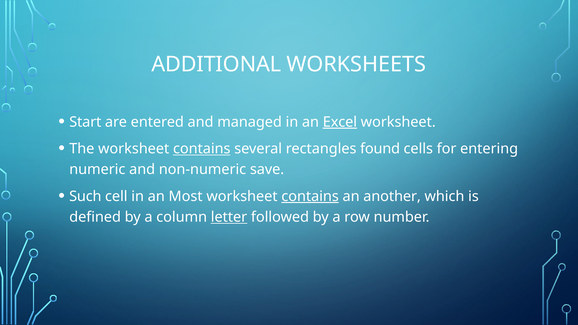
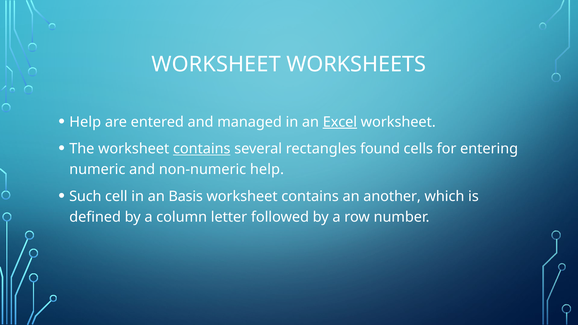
ADDITIONAL at (216, 64): ADDITIONAL -> WORKSHEET
Start at (85, 122): Start -> Help
non-numeric save: save -> help
Most: Most -> Basis
contains at (310, 196) underline: present -> none
letter underline: present -> none
